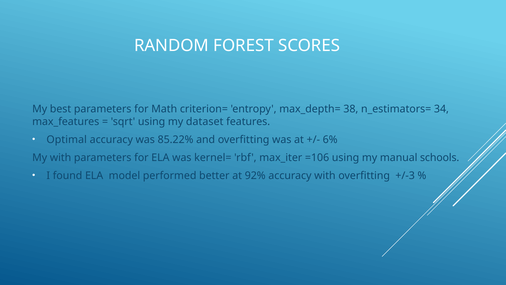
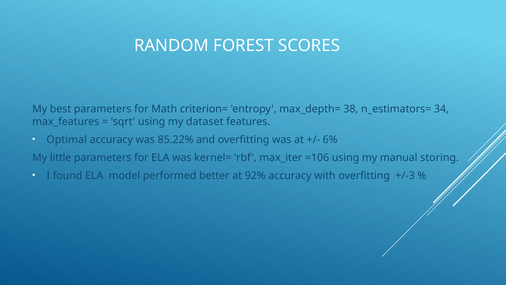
My with: with -> little
schools: schools -> storing
